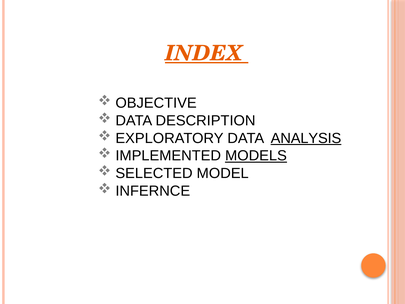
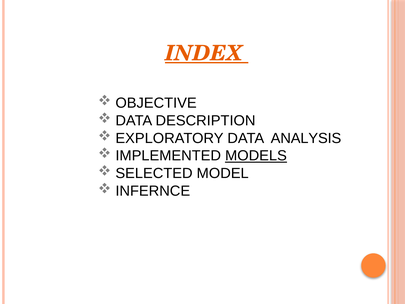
ANALYSIS underline: present -> none
